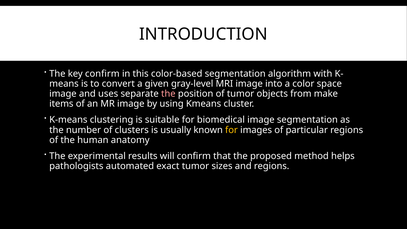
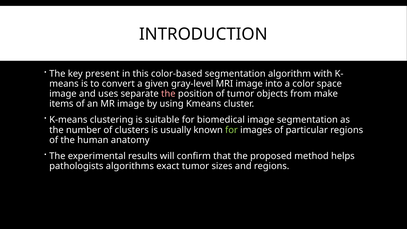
key confirm: confirm -> present
for at (231, 130) colour: yellow -> light green
automated: automated -> algorithms
